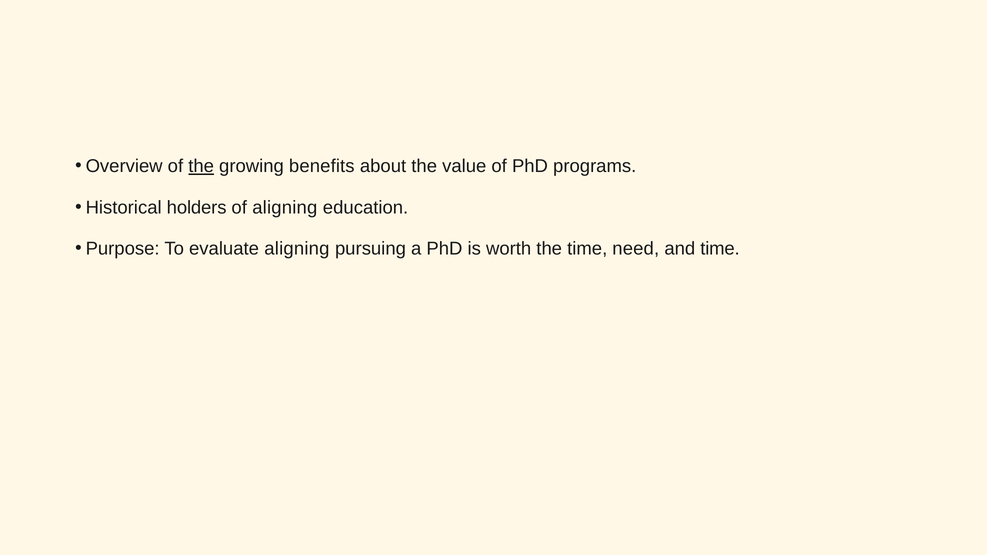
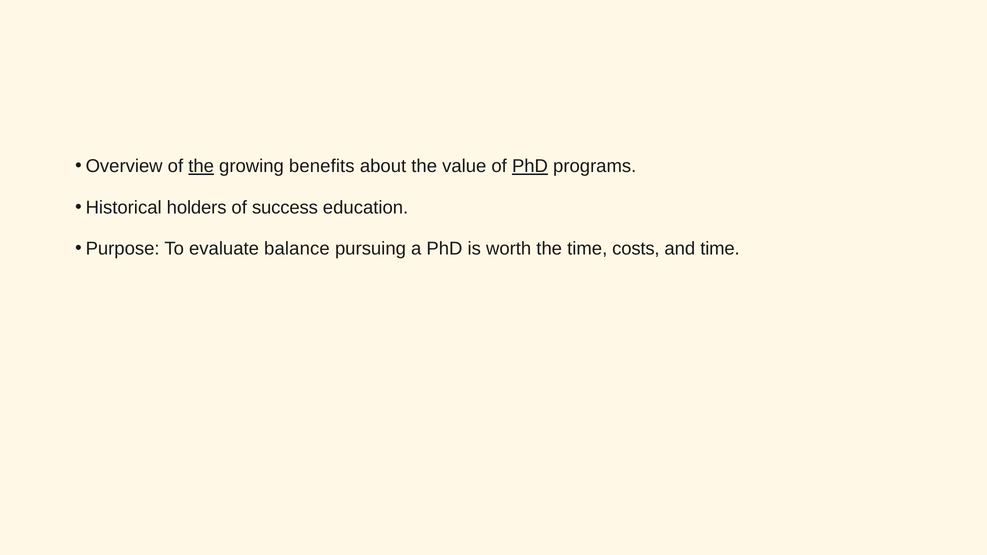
PhD at (530, 166) underline: none -> present
of aligning: aligning -> success
evaluate aligning: aligning -> balance
need: need -> costs
